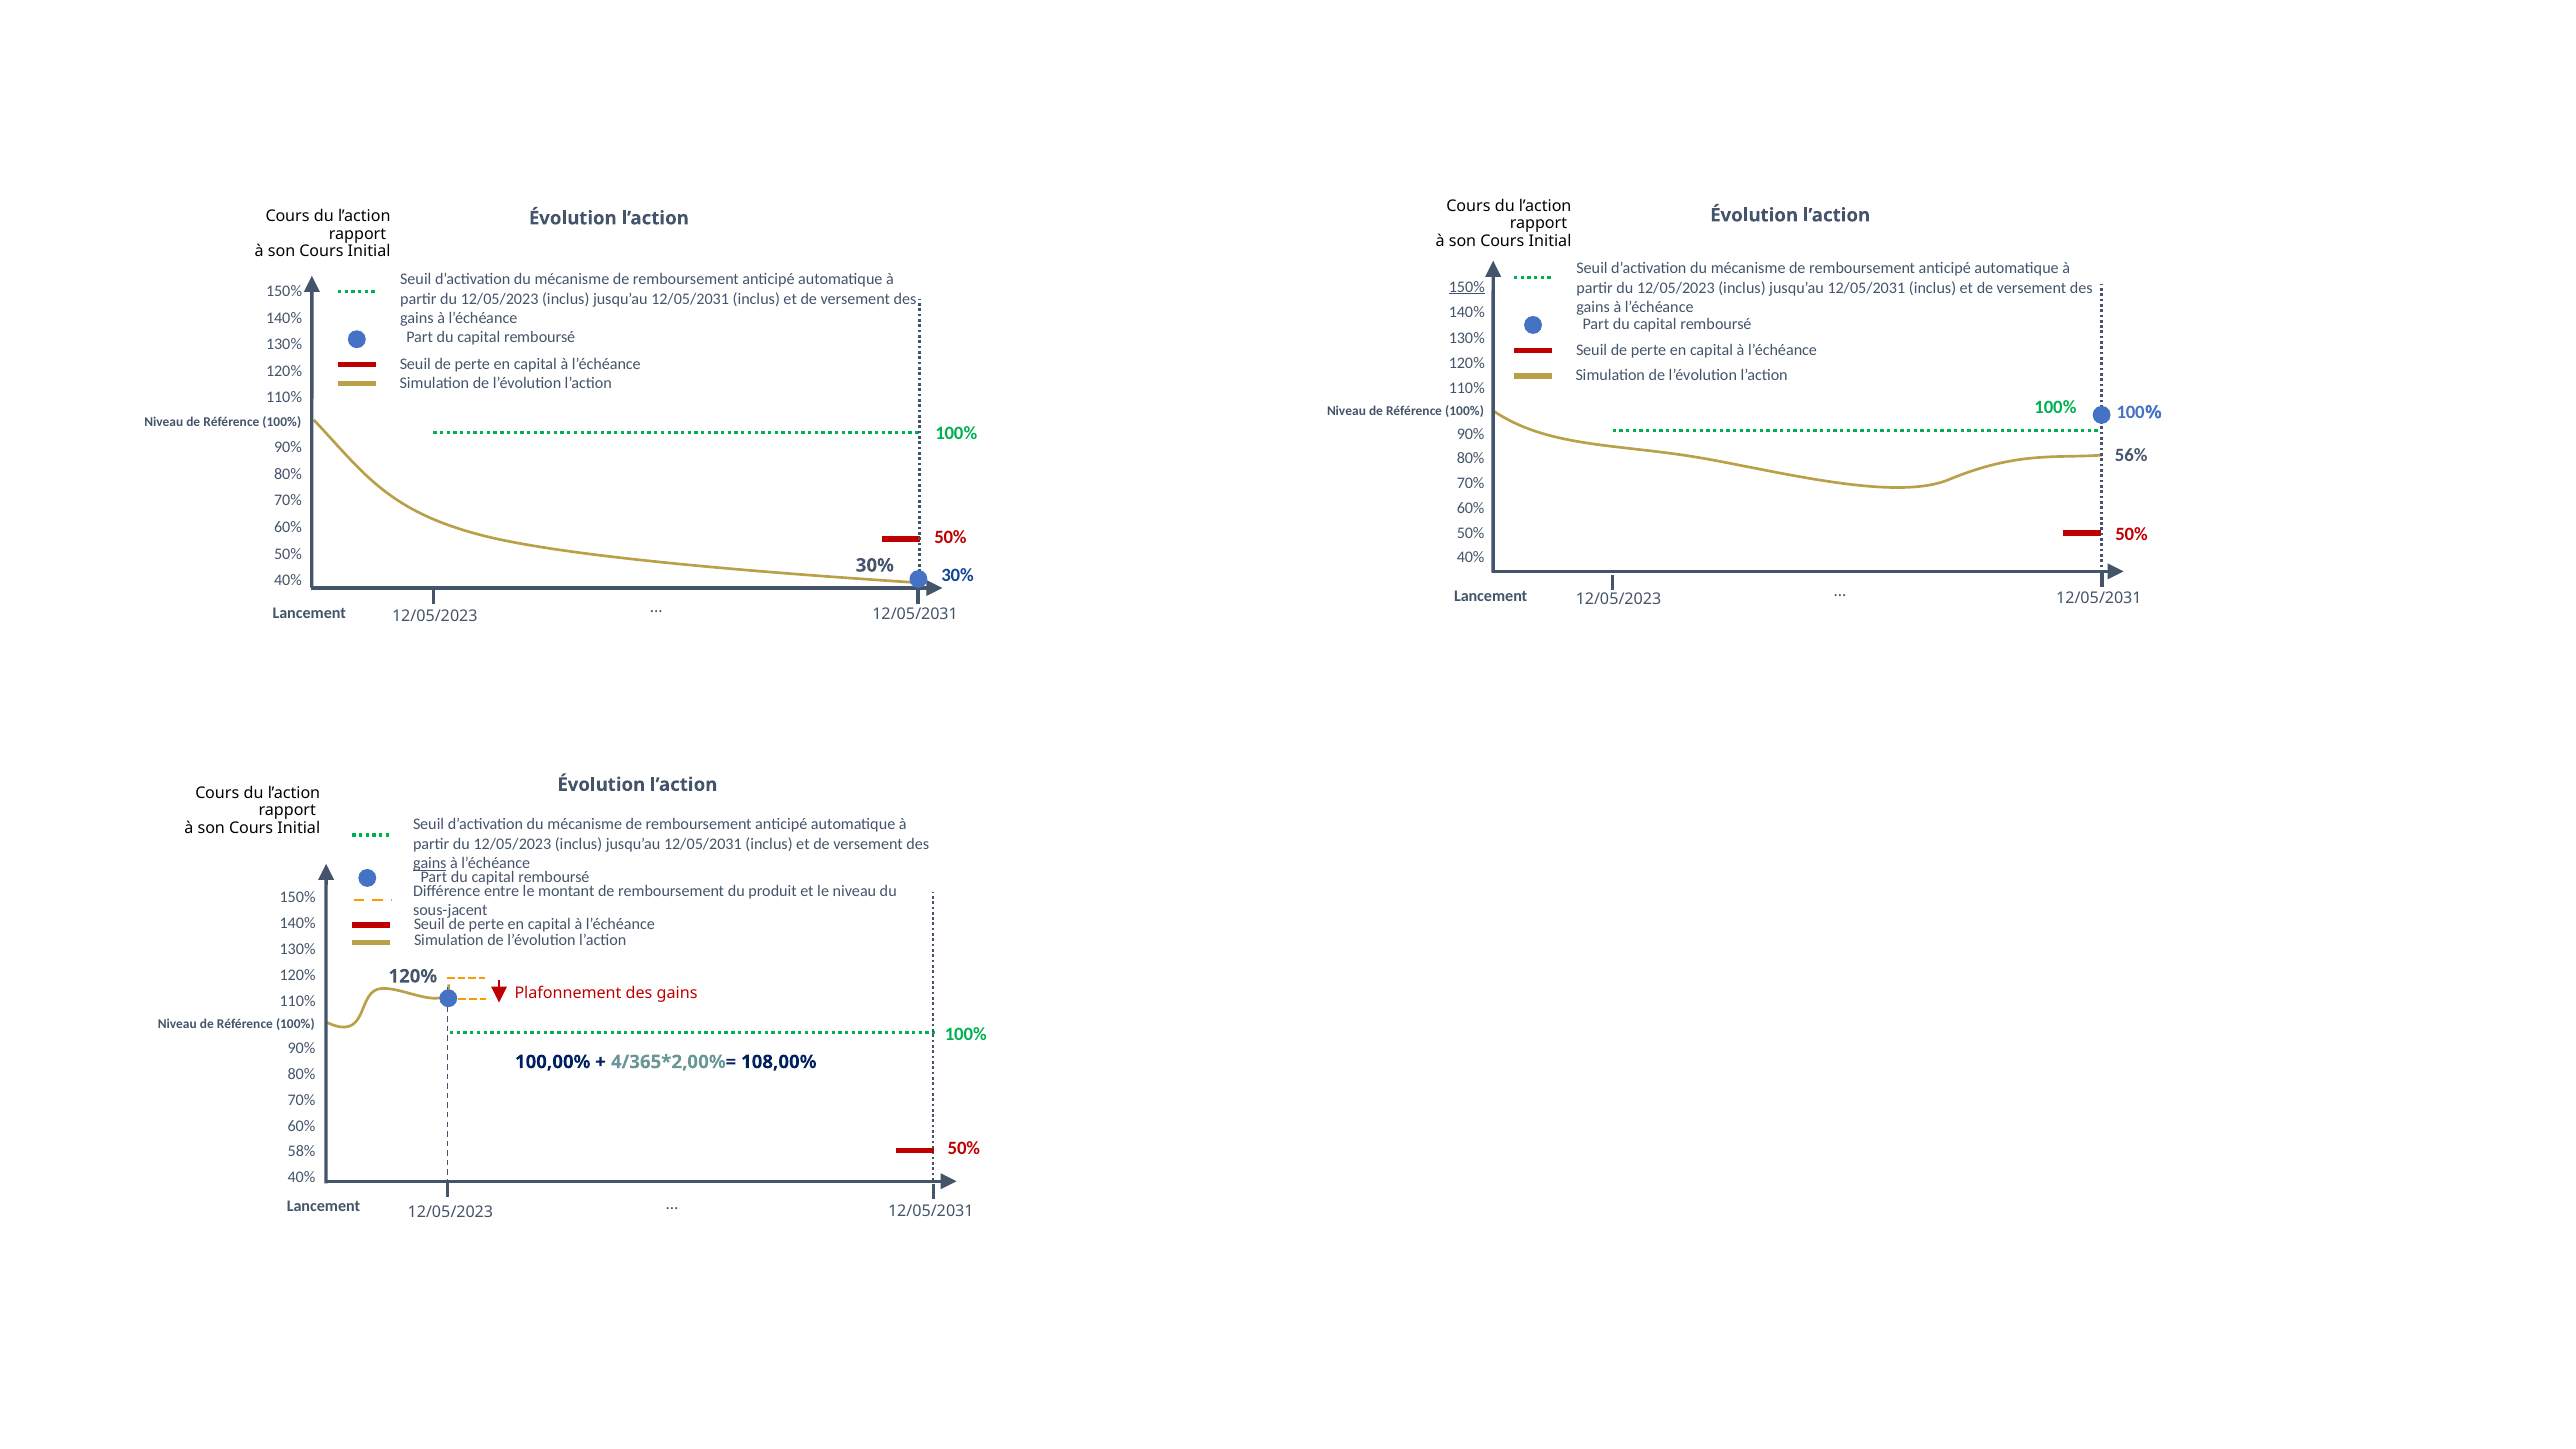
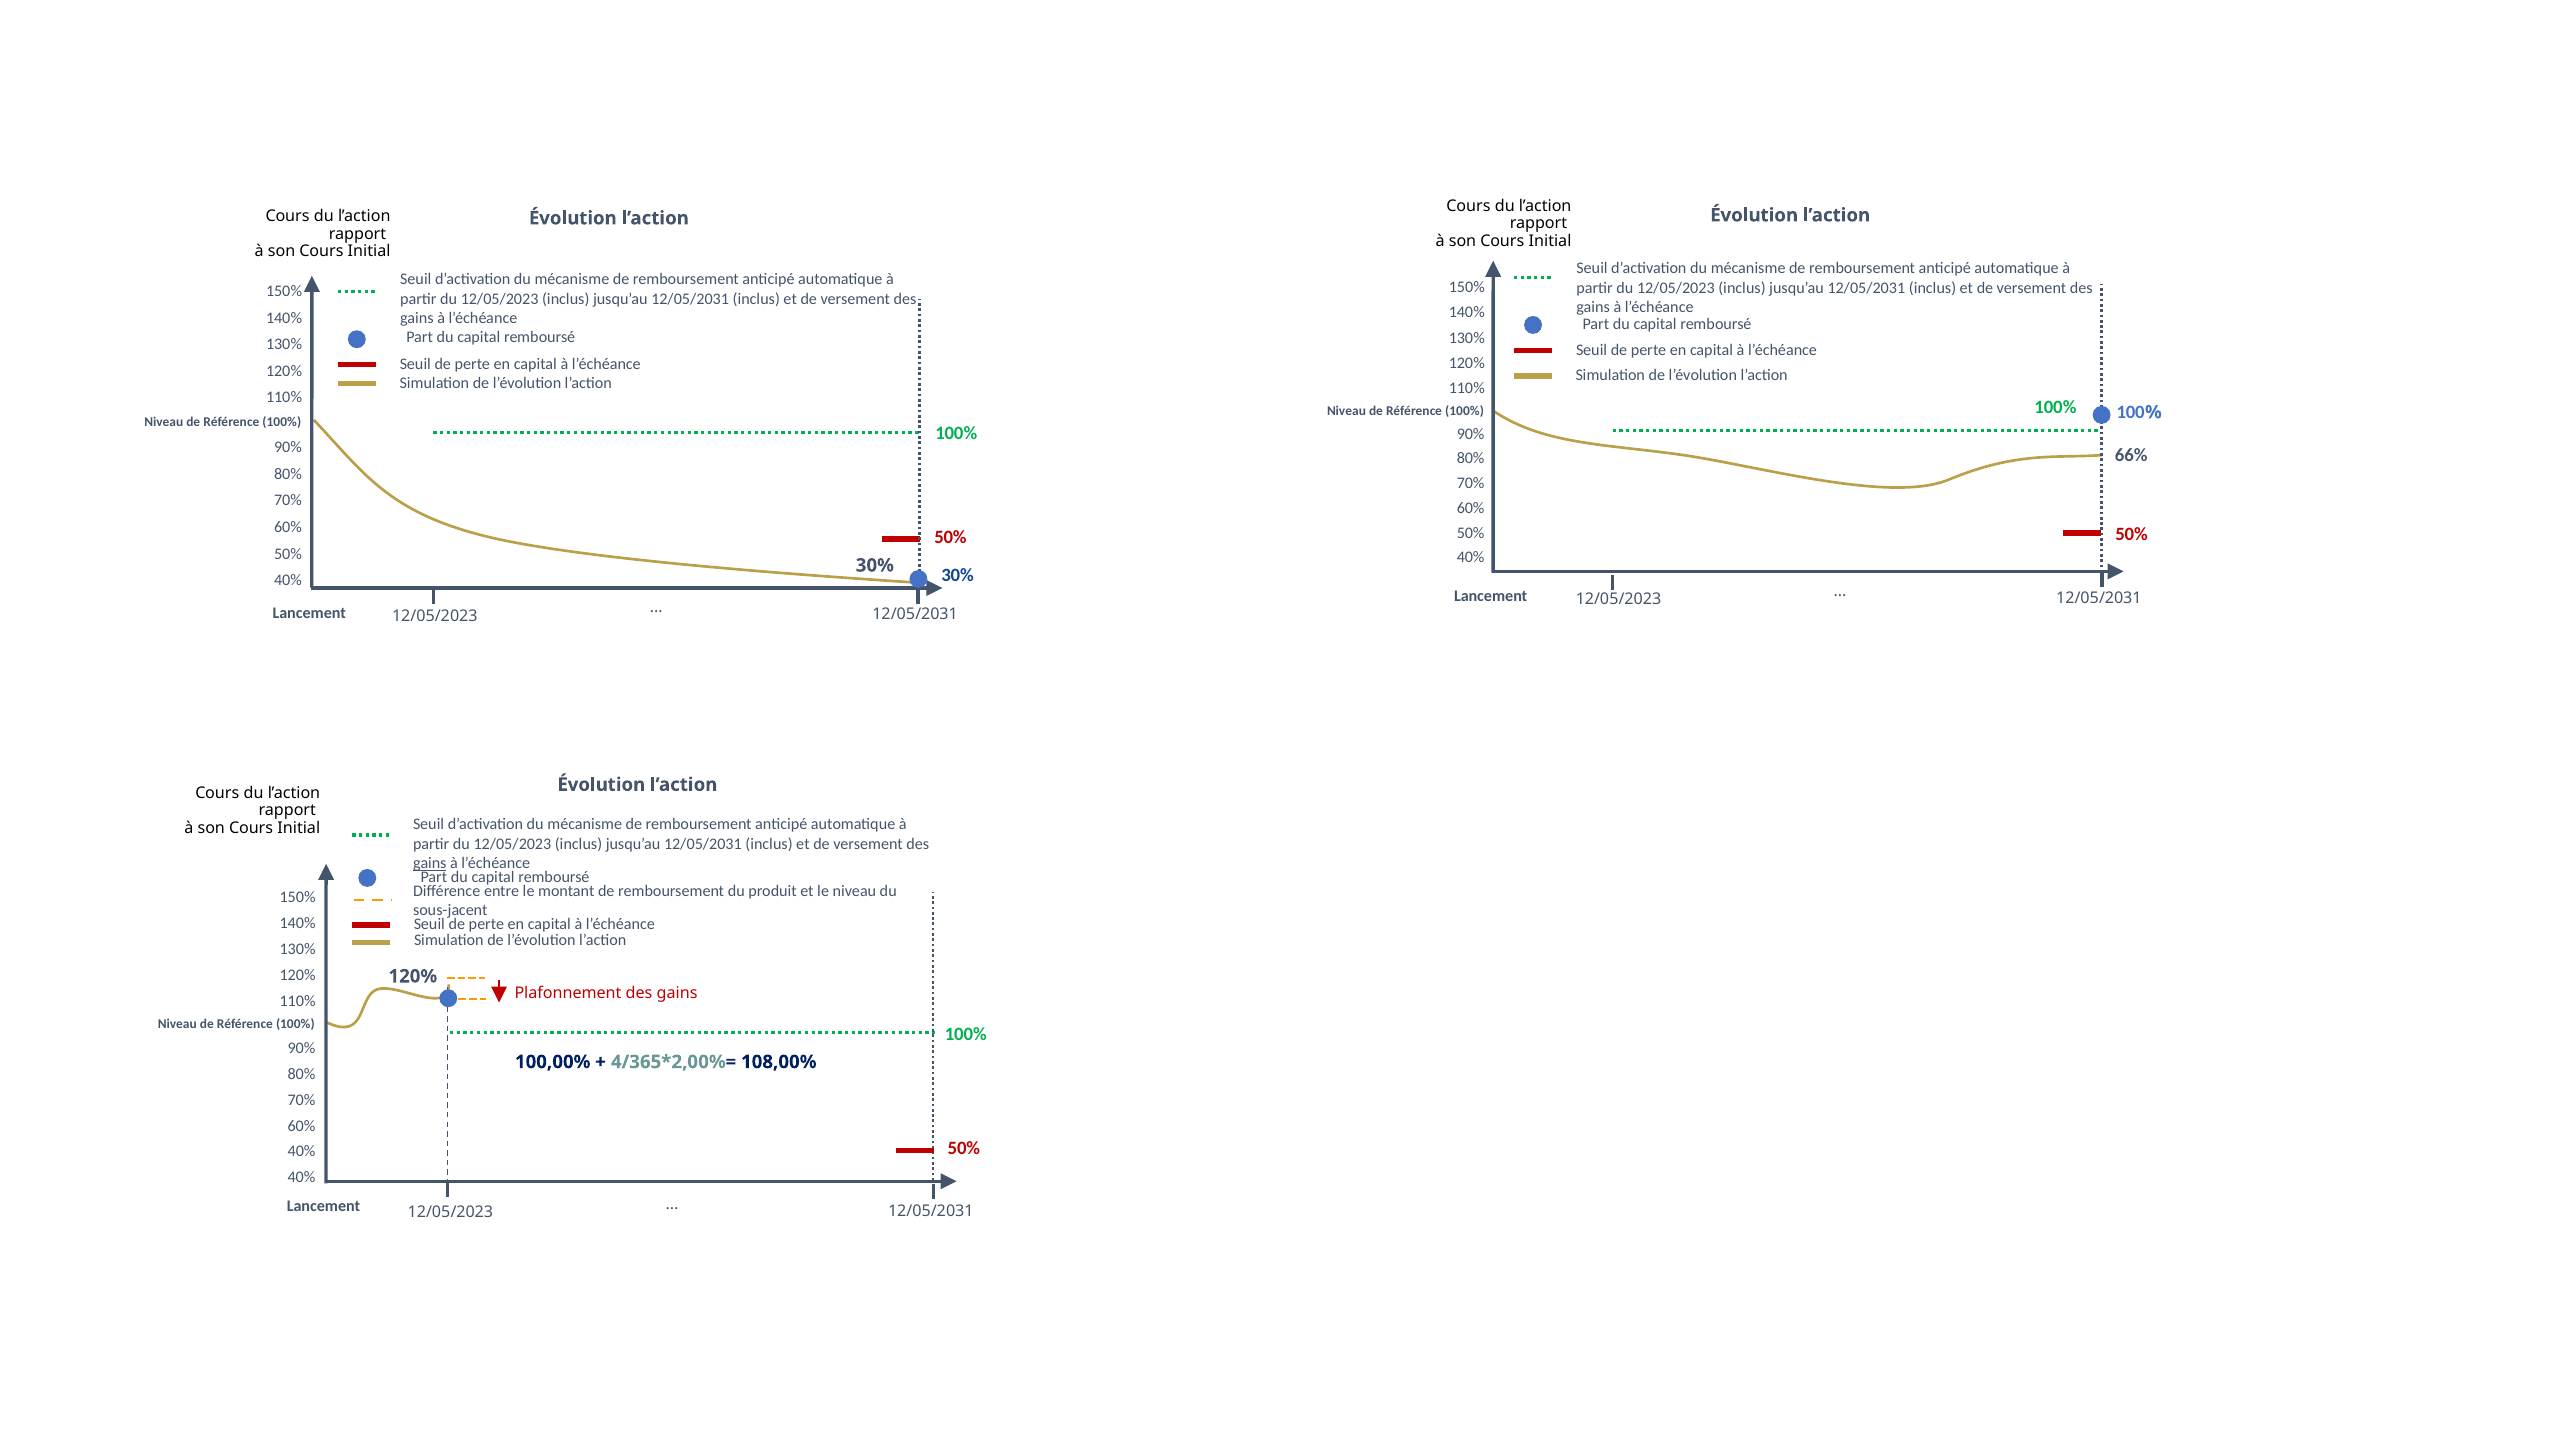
150% at (1467, 287) underline: present -> none
56%: 56% -> 66%
58% at (302, 1152): 58% -> 40%
